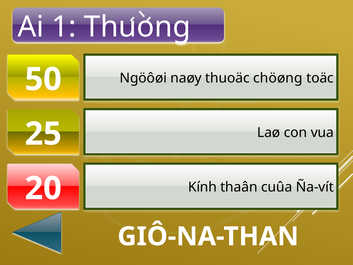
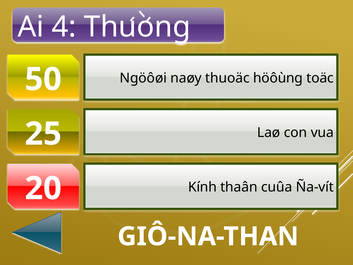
1: 1 -> 4
chöøng: chöøng -> höôùng
